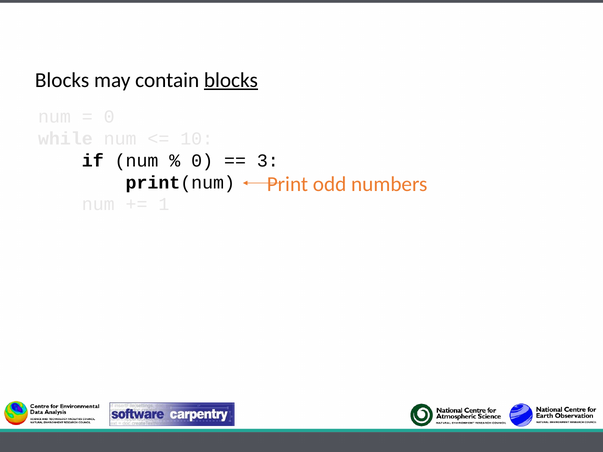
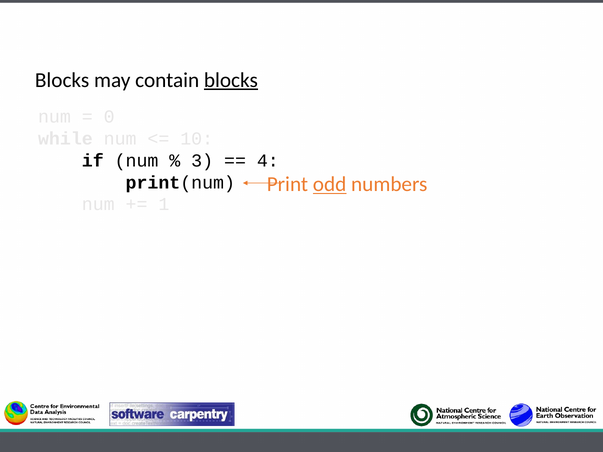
0 at (202, 161): 0 -> 3
3: 3 -> 4
odd underline: none -> present
